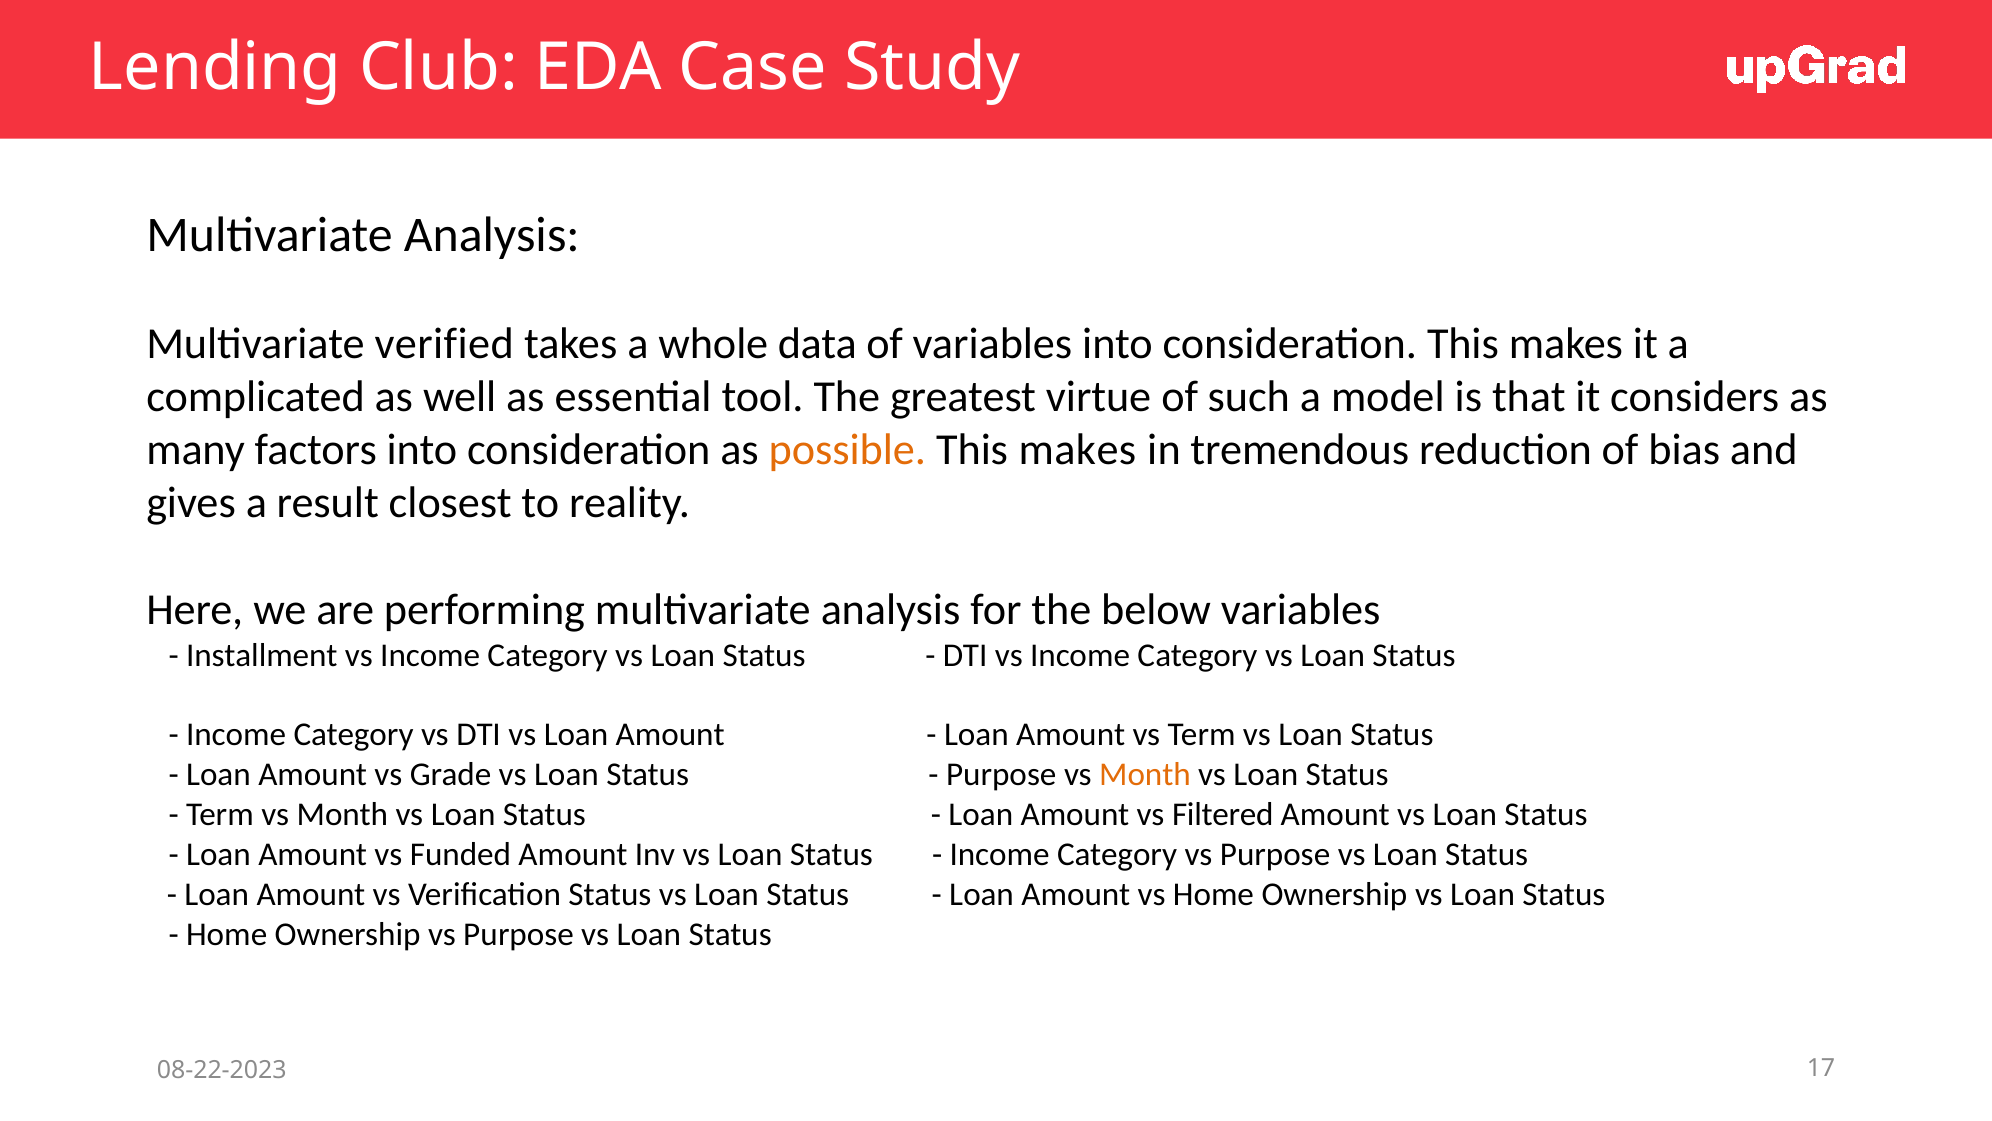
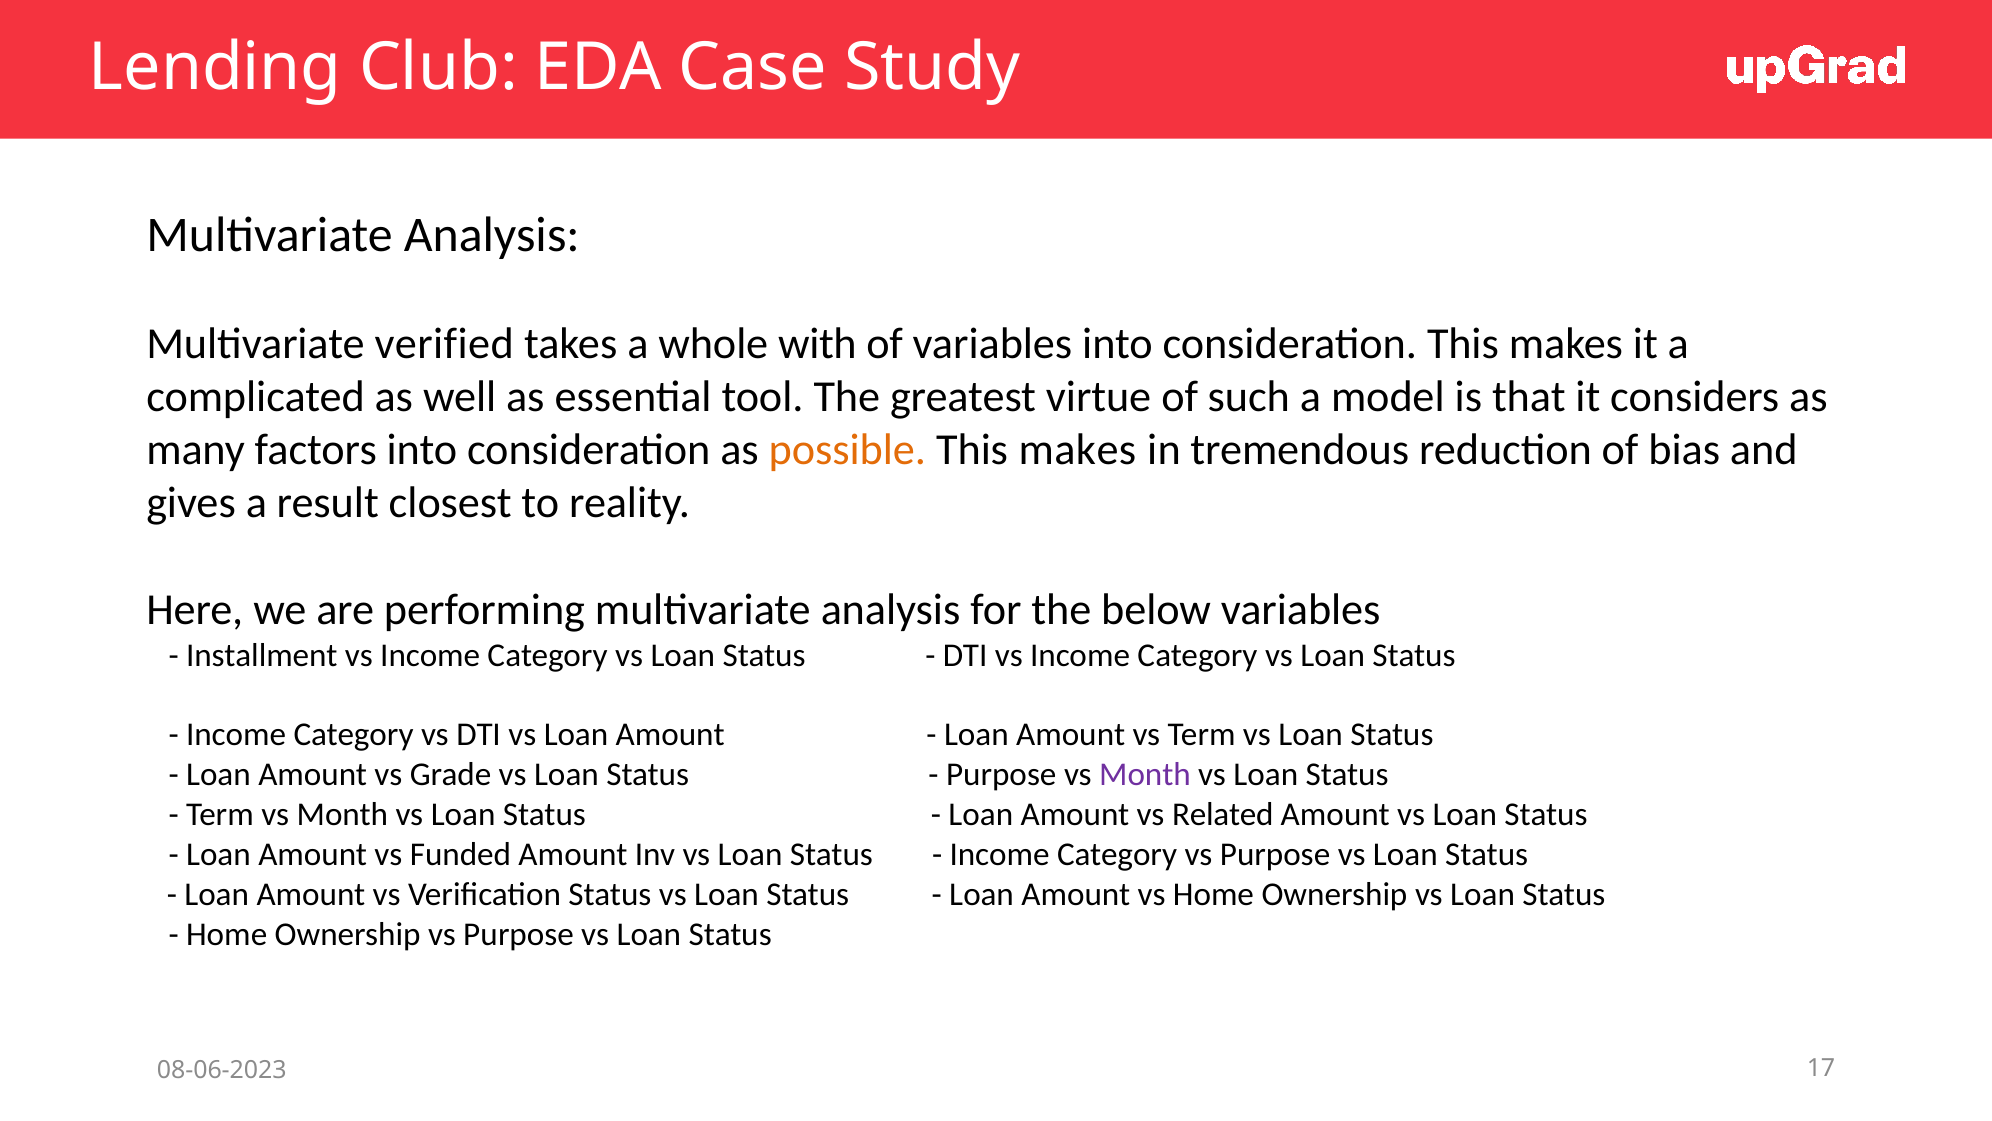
data: data -> with
Month at (1145, 774) colour: orange -> purple
Filtered: Filtered -> Related
08-22-2023: 08-22-2023 -> 08-06-2023
